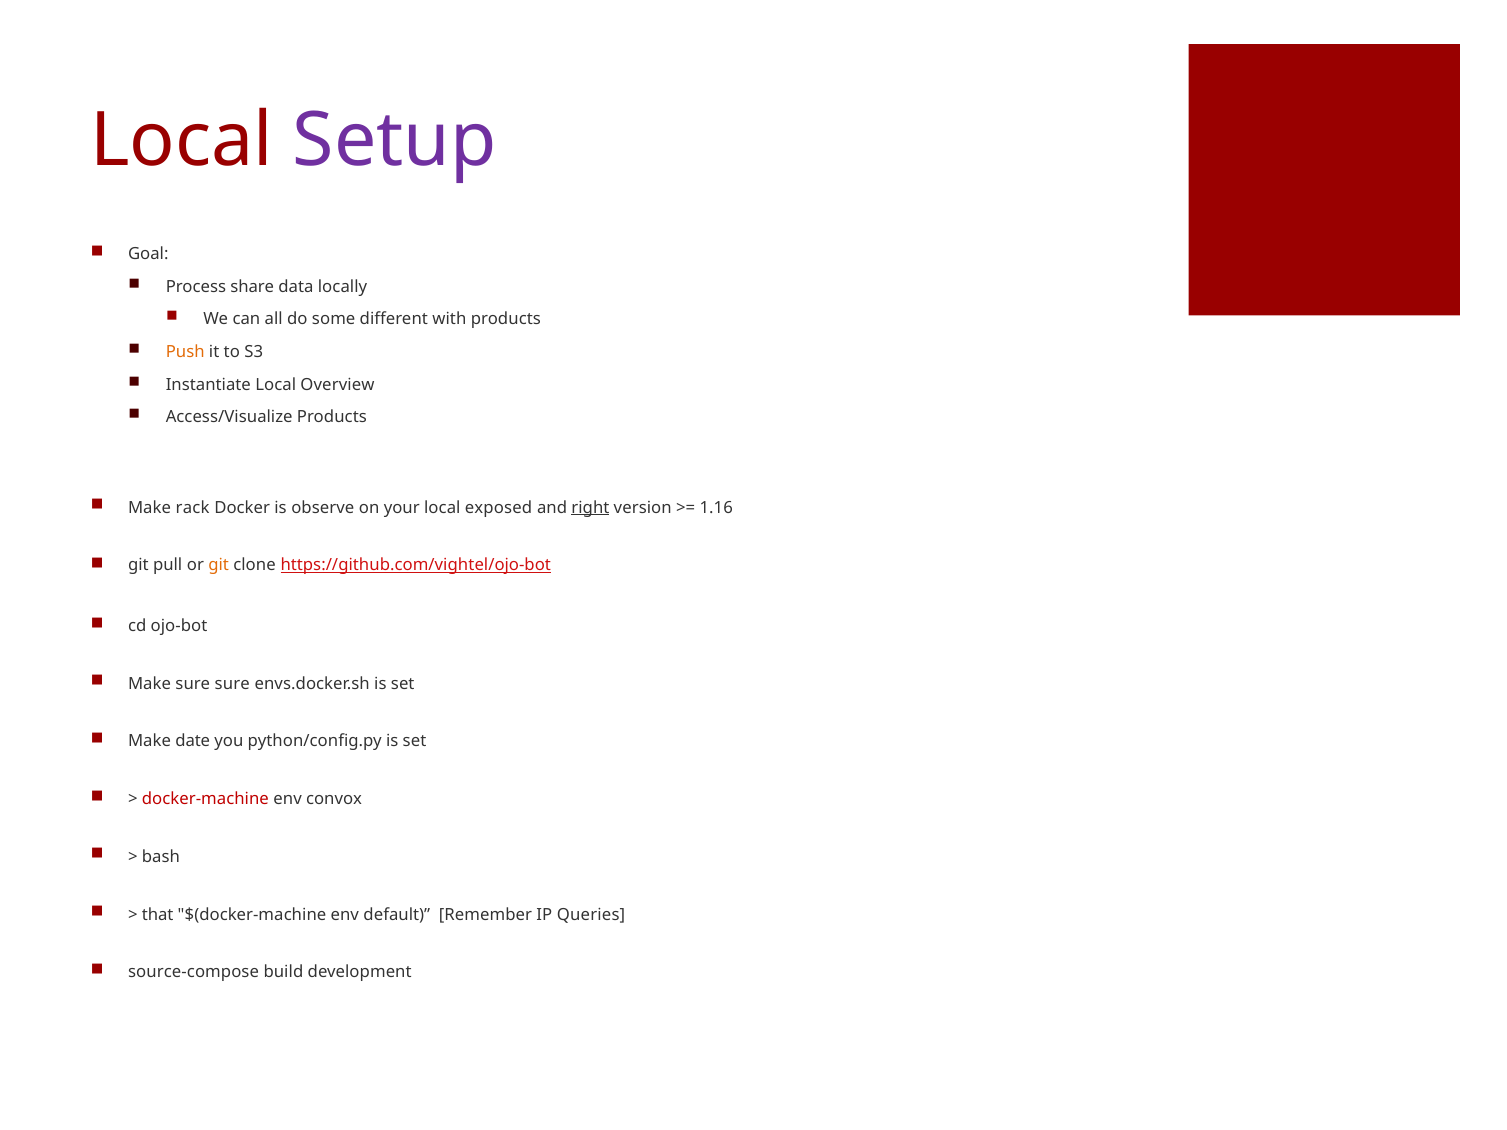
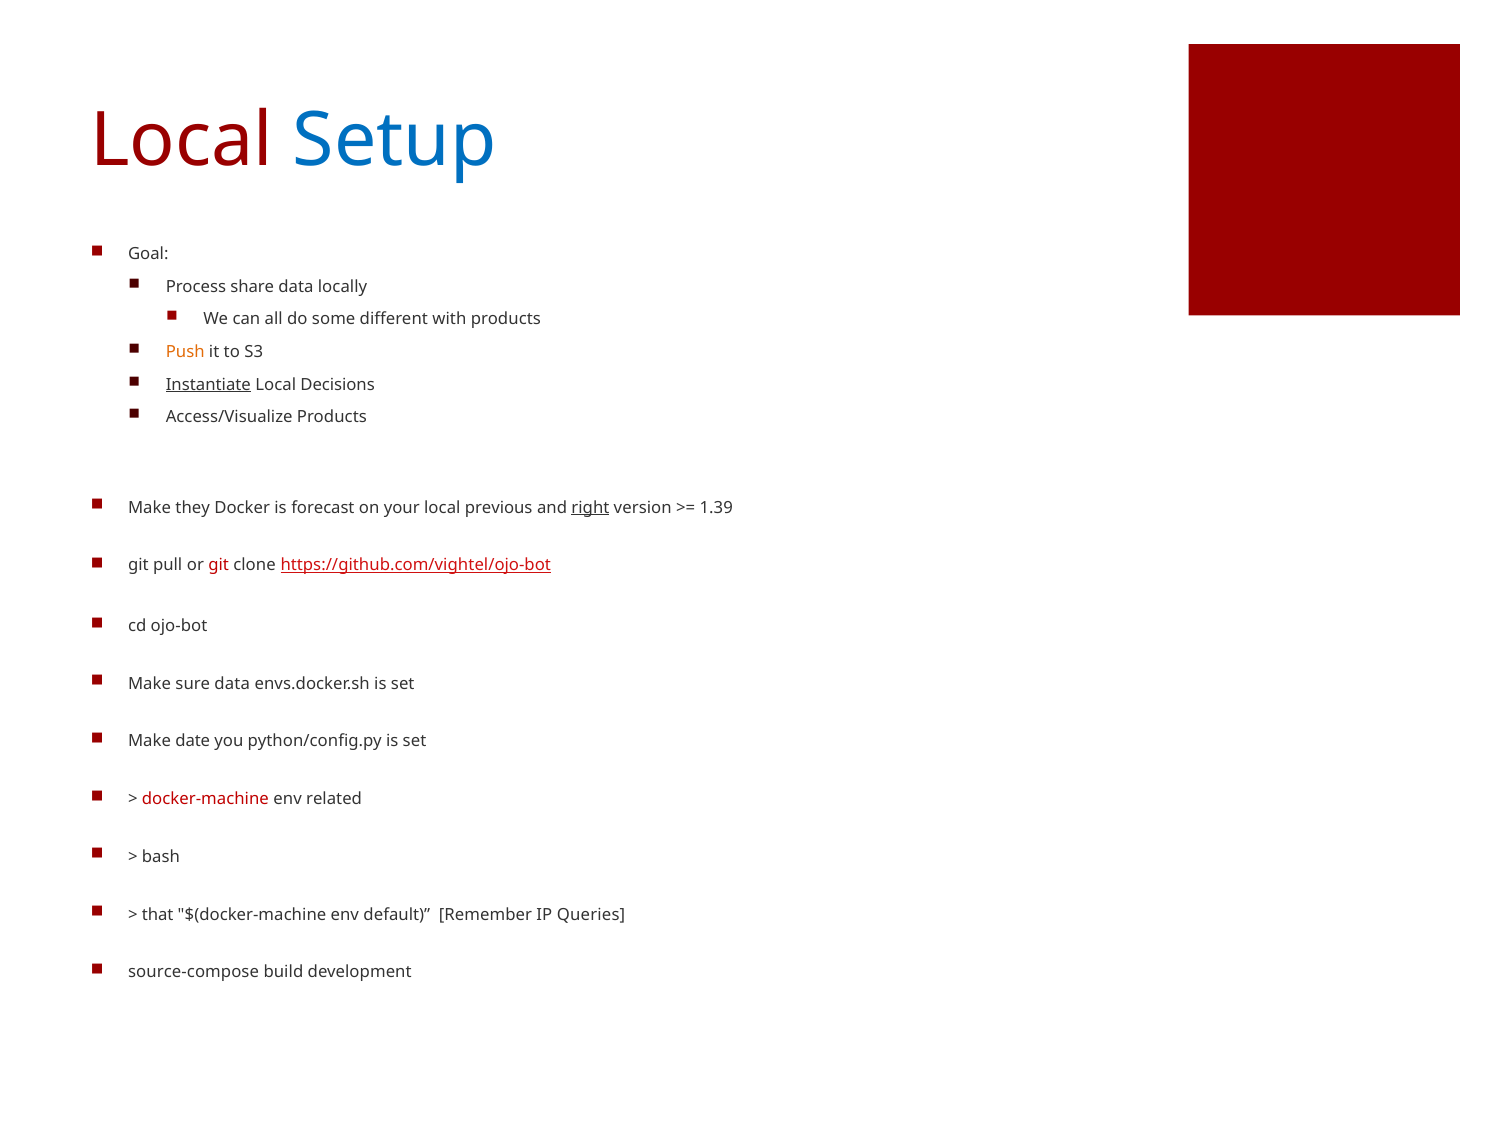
Setup colour: purple -> blue
Instantiate underline: none -> present
Overview: Overview -> Decisions
rack: rack -> they
observe: observe -> forecast
exposed: exposed -> previous
1.16: 1.16 -> 1.39
git at (219, 565) colour: orange -> red
sure sure: sure -> data
convox: convox -> related
